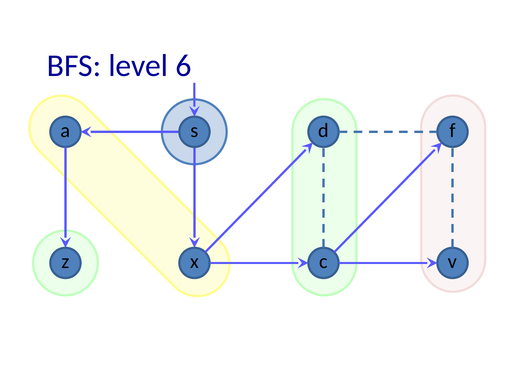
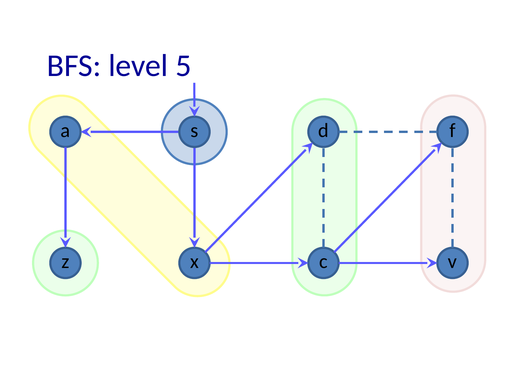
6: 6 -> 5
